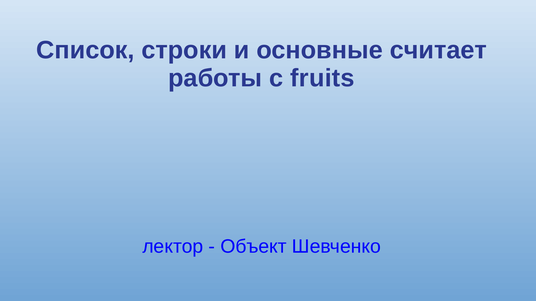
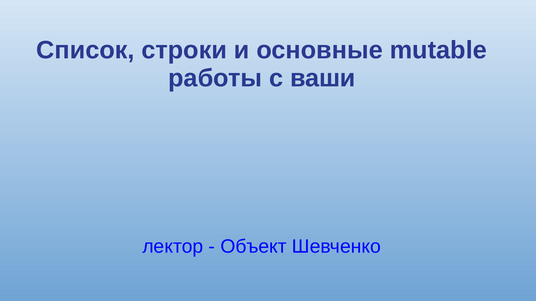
считает: считает -> mutable
fruits: fruits -> ваши
